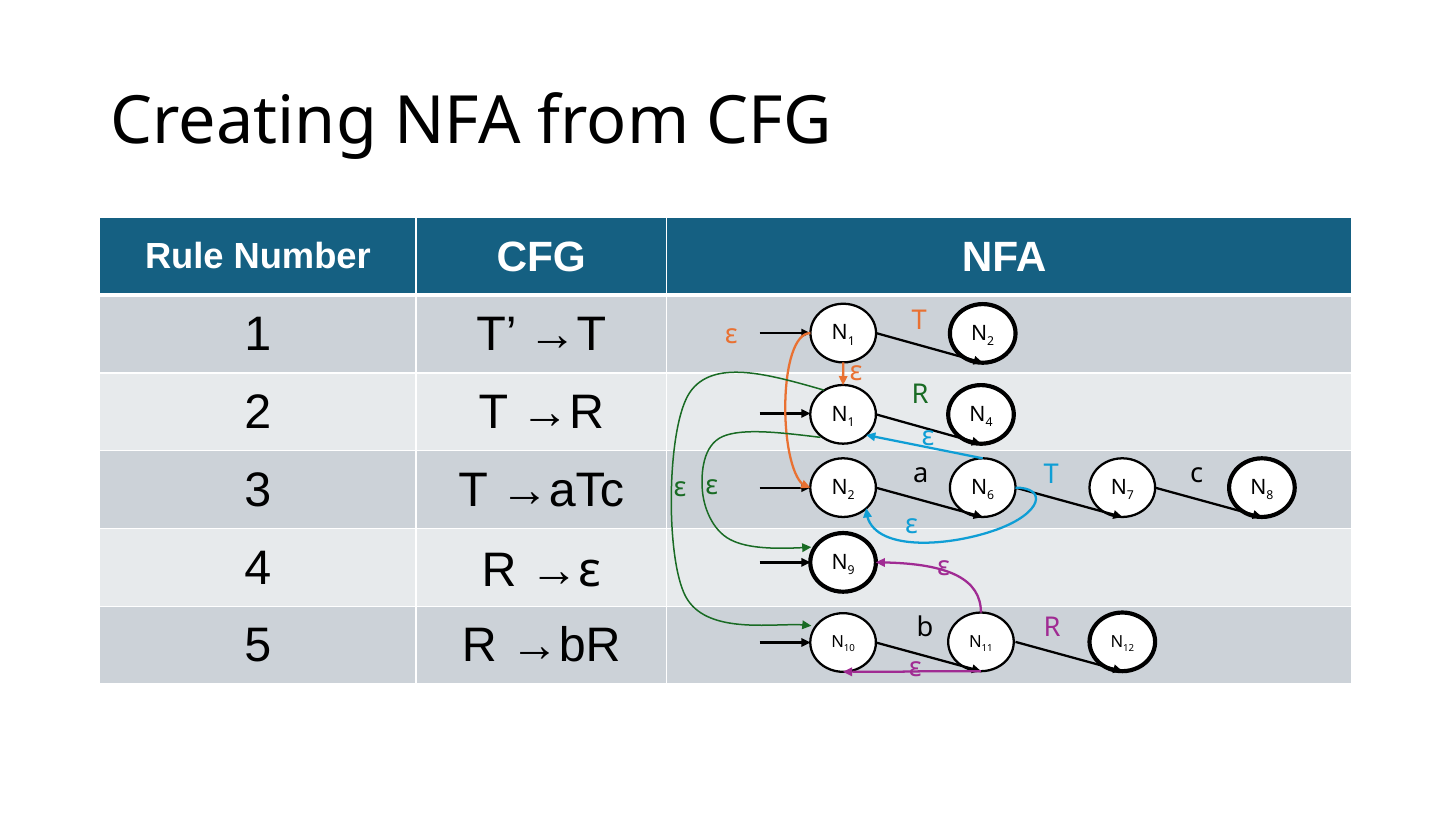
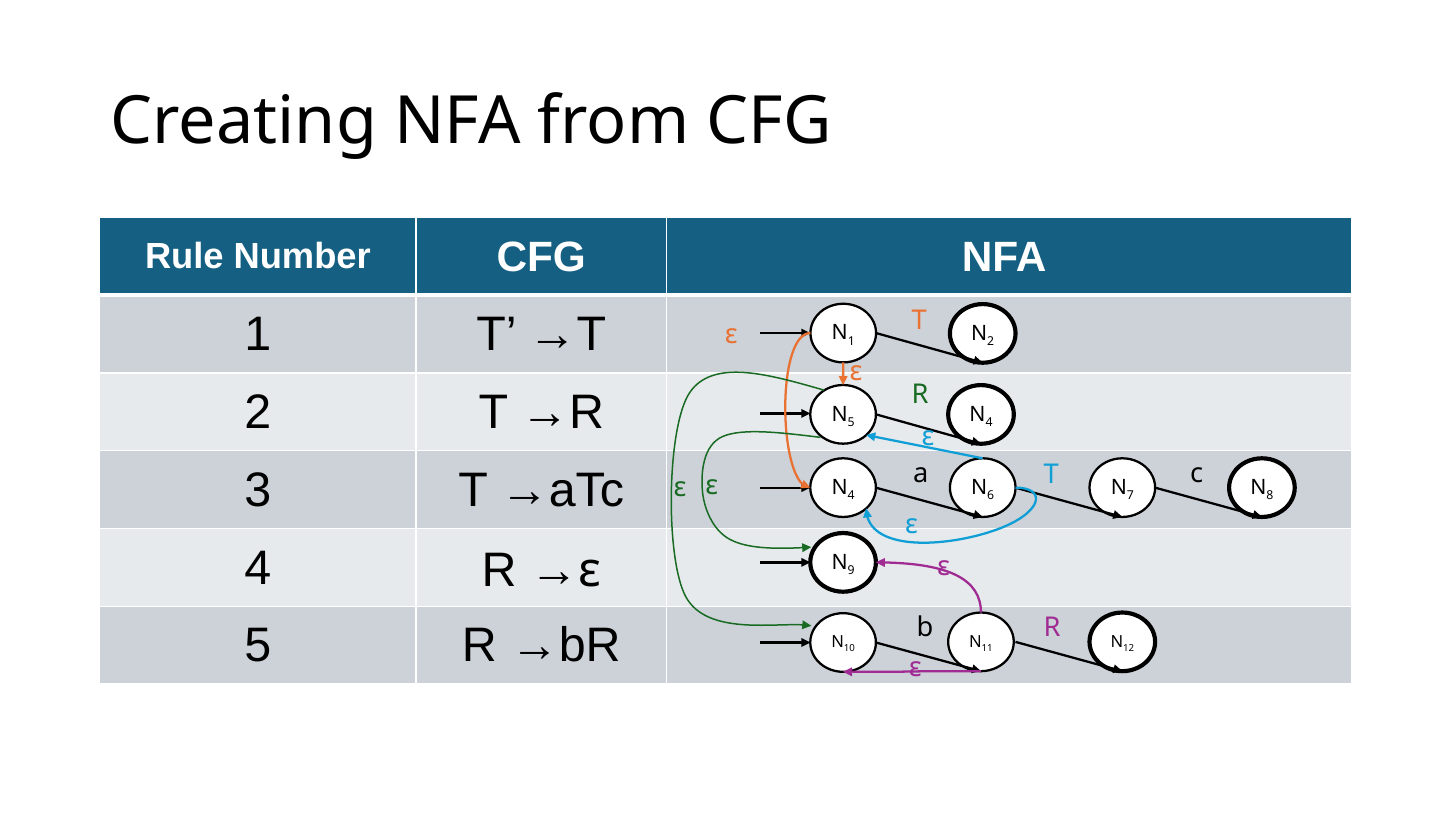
1 at (851, 422): 1 -> 5
2 at (851, 495): 2 -> 4
